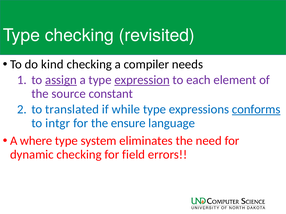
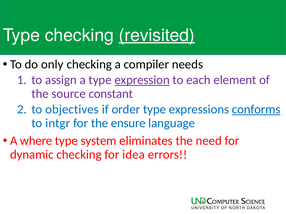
revisited underline: none -> present
kind: kind -> only
assign underline: present -> none
translated: translated -> objectives
while: while -> order
field: field -> idea
